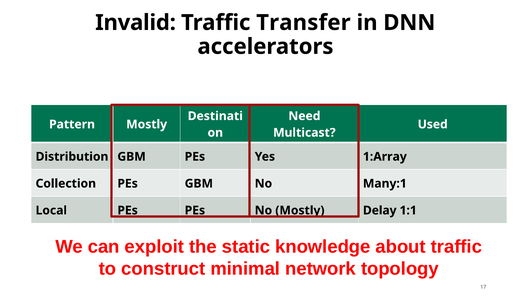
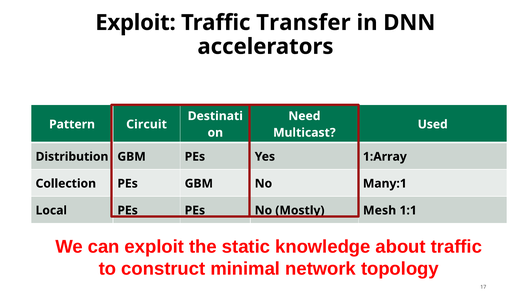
Invalid at (136, 23): Invalid -> Exploit
Pattern Mostly: Mostly -> Circuit
Delay: Delay -> Mesh
